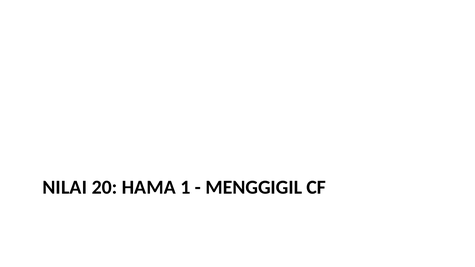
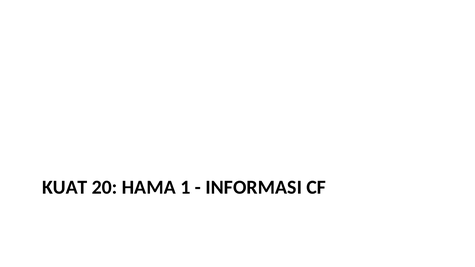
NILAI: NILAI -> KUAT
MENGGIGIL: MENGGIGIL -> INFORMASI
